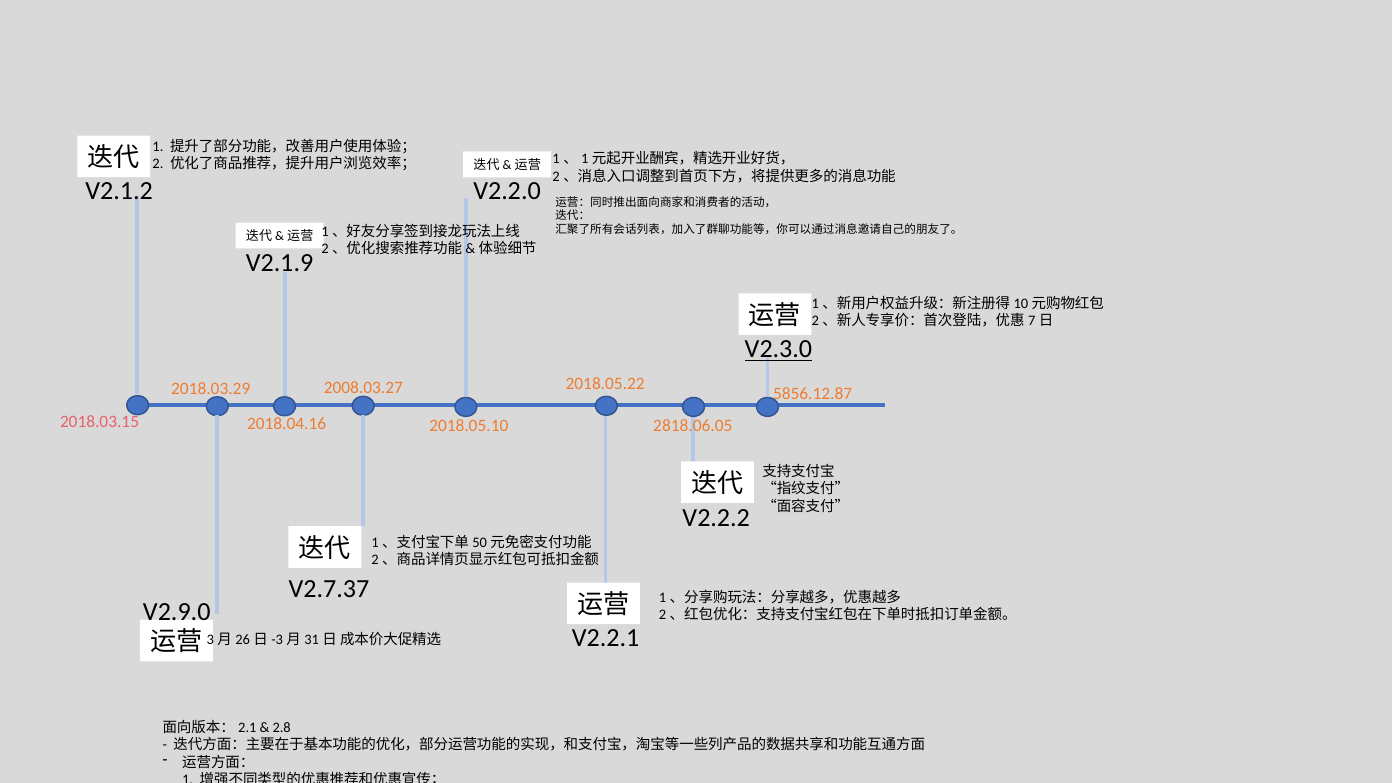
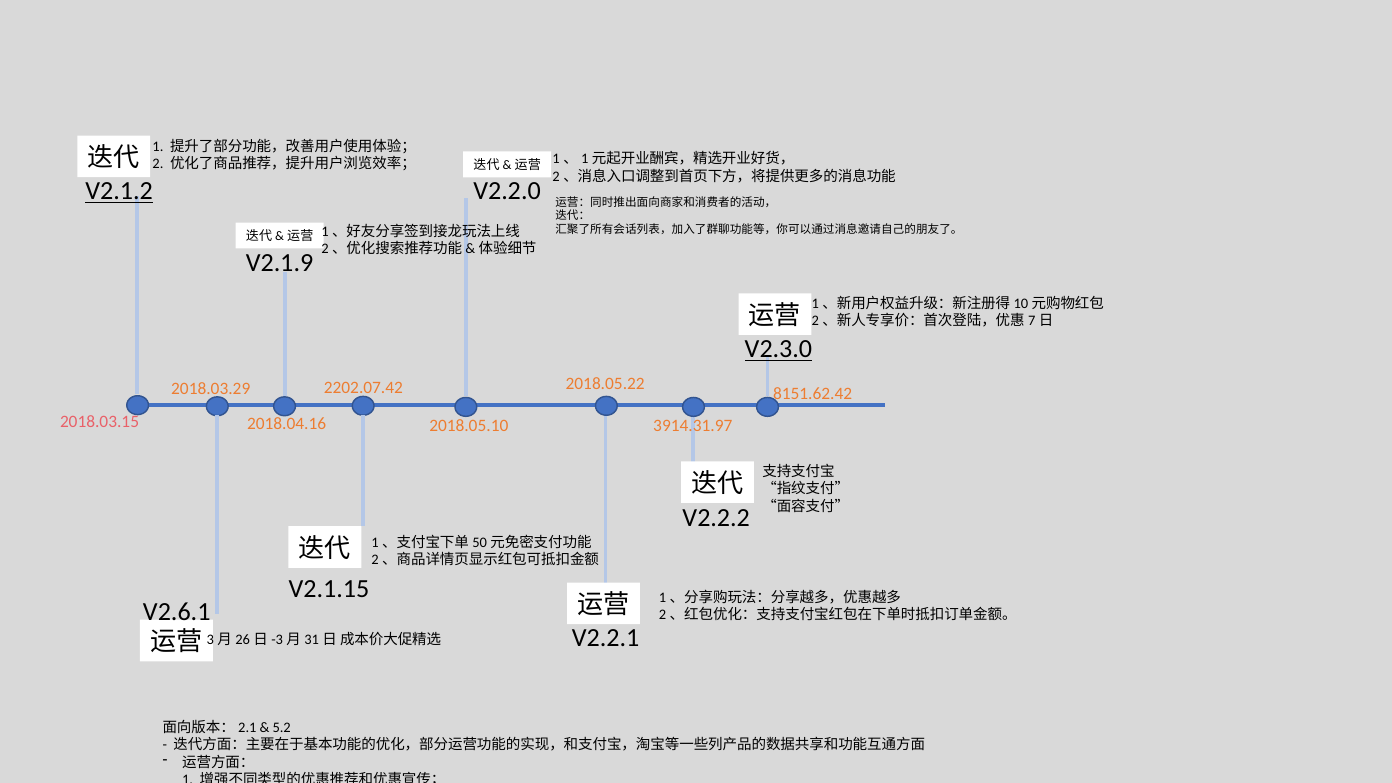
V2.1.2 underline: none -> present
2008.03.27: 2008.03.27 -> 2202.07.42
5856.12.87: 5856.12.87 -> 8151.62.42
2818.06.05: 2818.06.05 -> 3914.31.97
V2.7.37: V2.7.37 -> V2.1.15
V2.9.0: V2.9.0 -> V2.6.1
2.8: 2.8 -> 5.2
